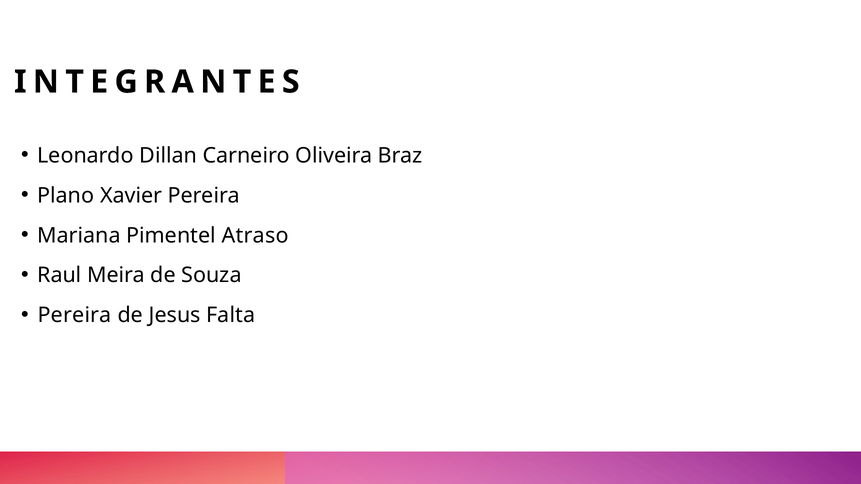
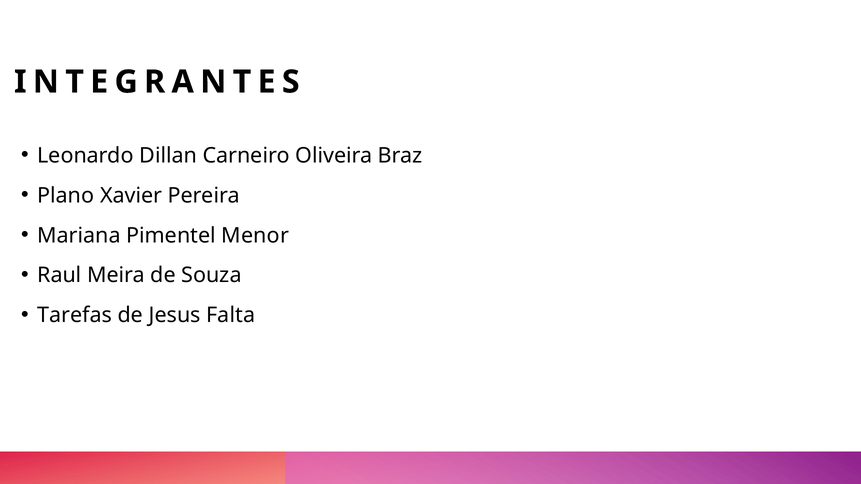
Atraso: Atraso -> Menor
Pereira at (75, 316): Pereira -> Tarefas
